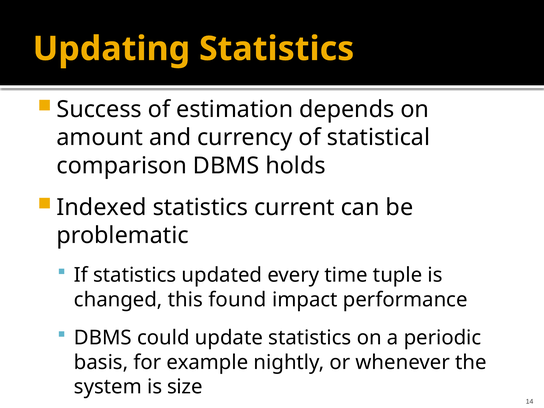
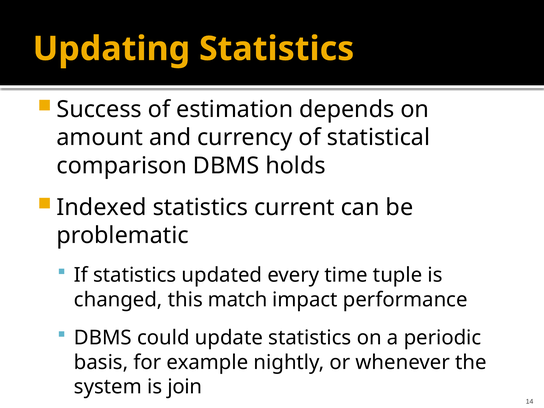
found: found -> match
size: size -> join
